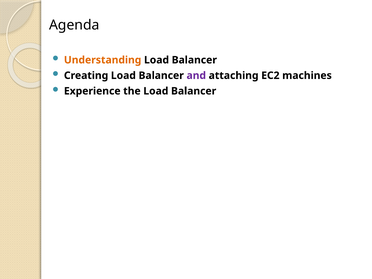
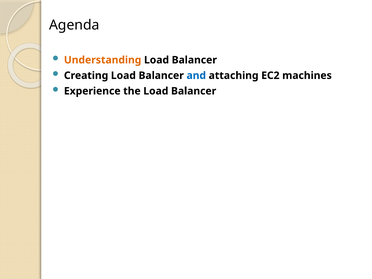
and colour: purple -> blue
